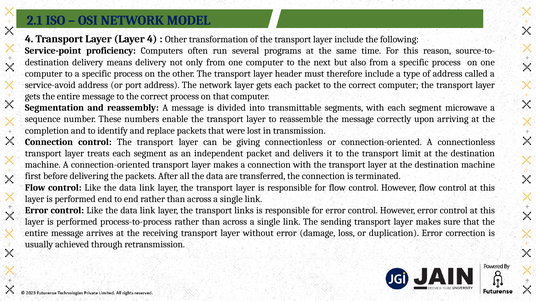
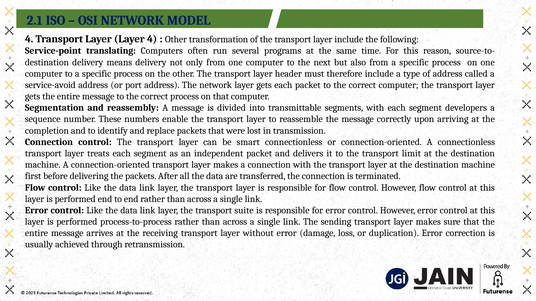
proficiency: proficiency -> translating
microwave: microwave -> developers
giving: giving -> smart
links: links -> suite
